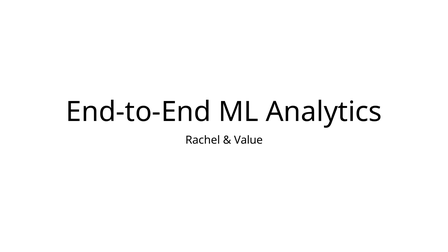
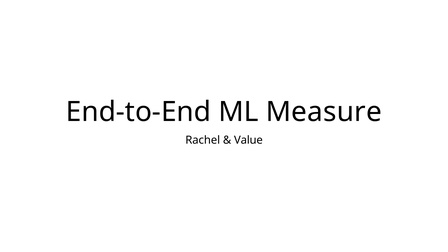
Analytics: Analytics -> Measure
